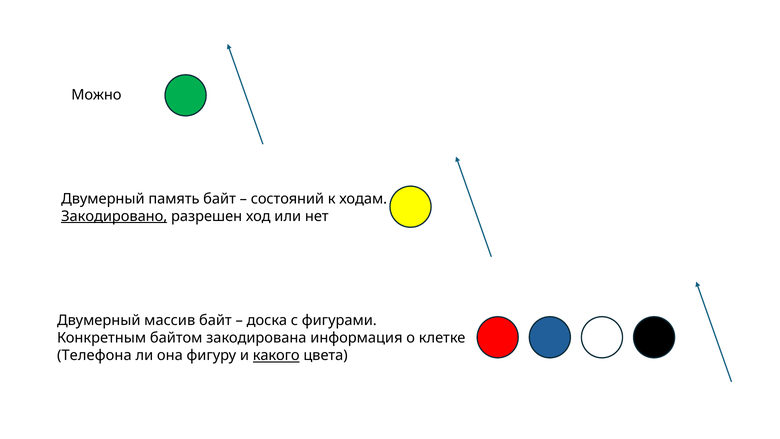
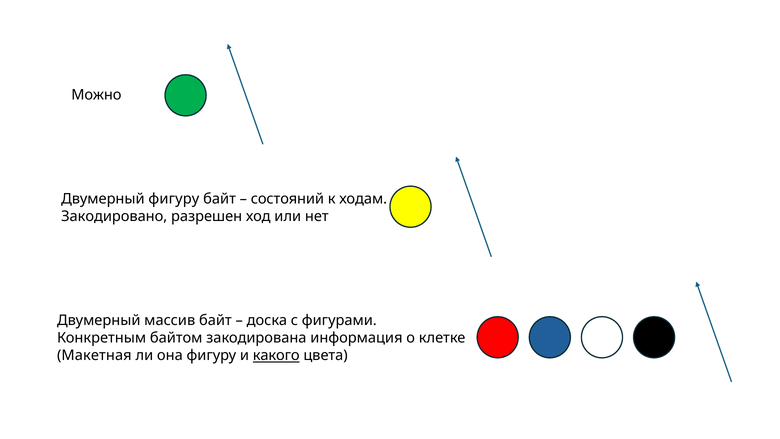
Двумерный память: память -> фигуру
Закодировано underline: present -> none
Телефона: Телефона -> Макетная
